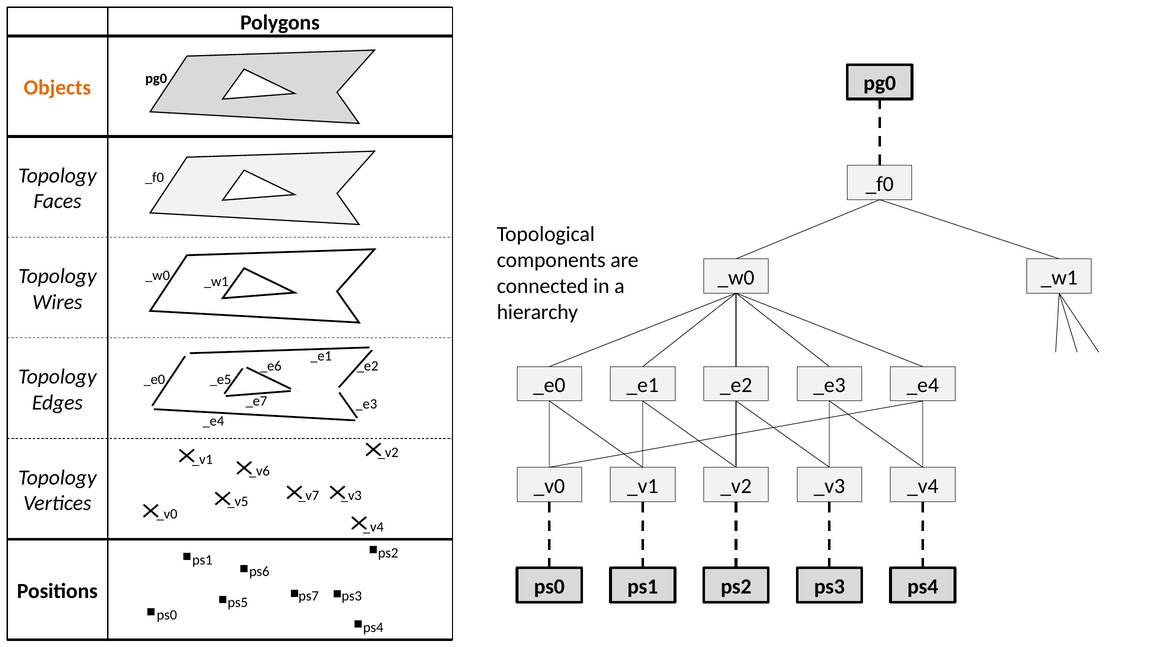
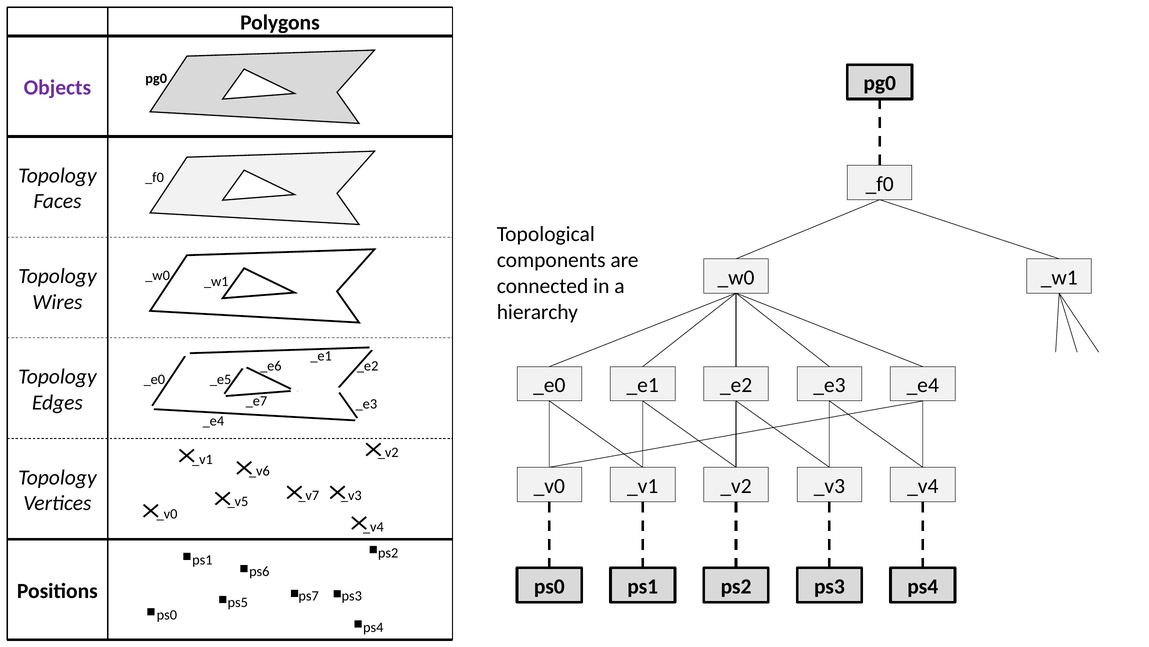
Objects colour: orange -> purple
